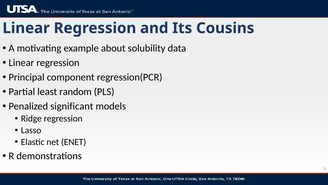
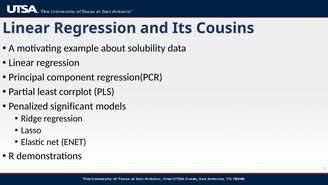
random: random -> corrplot
